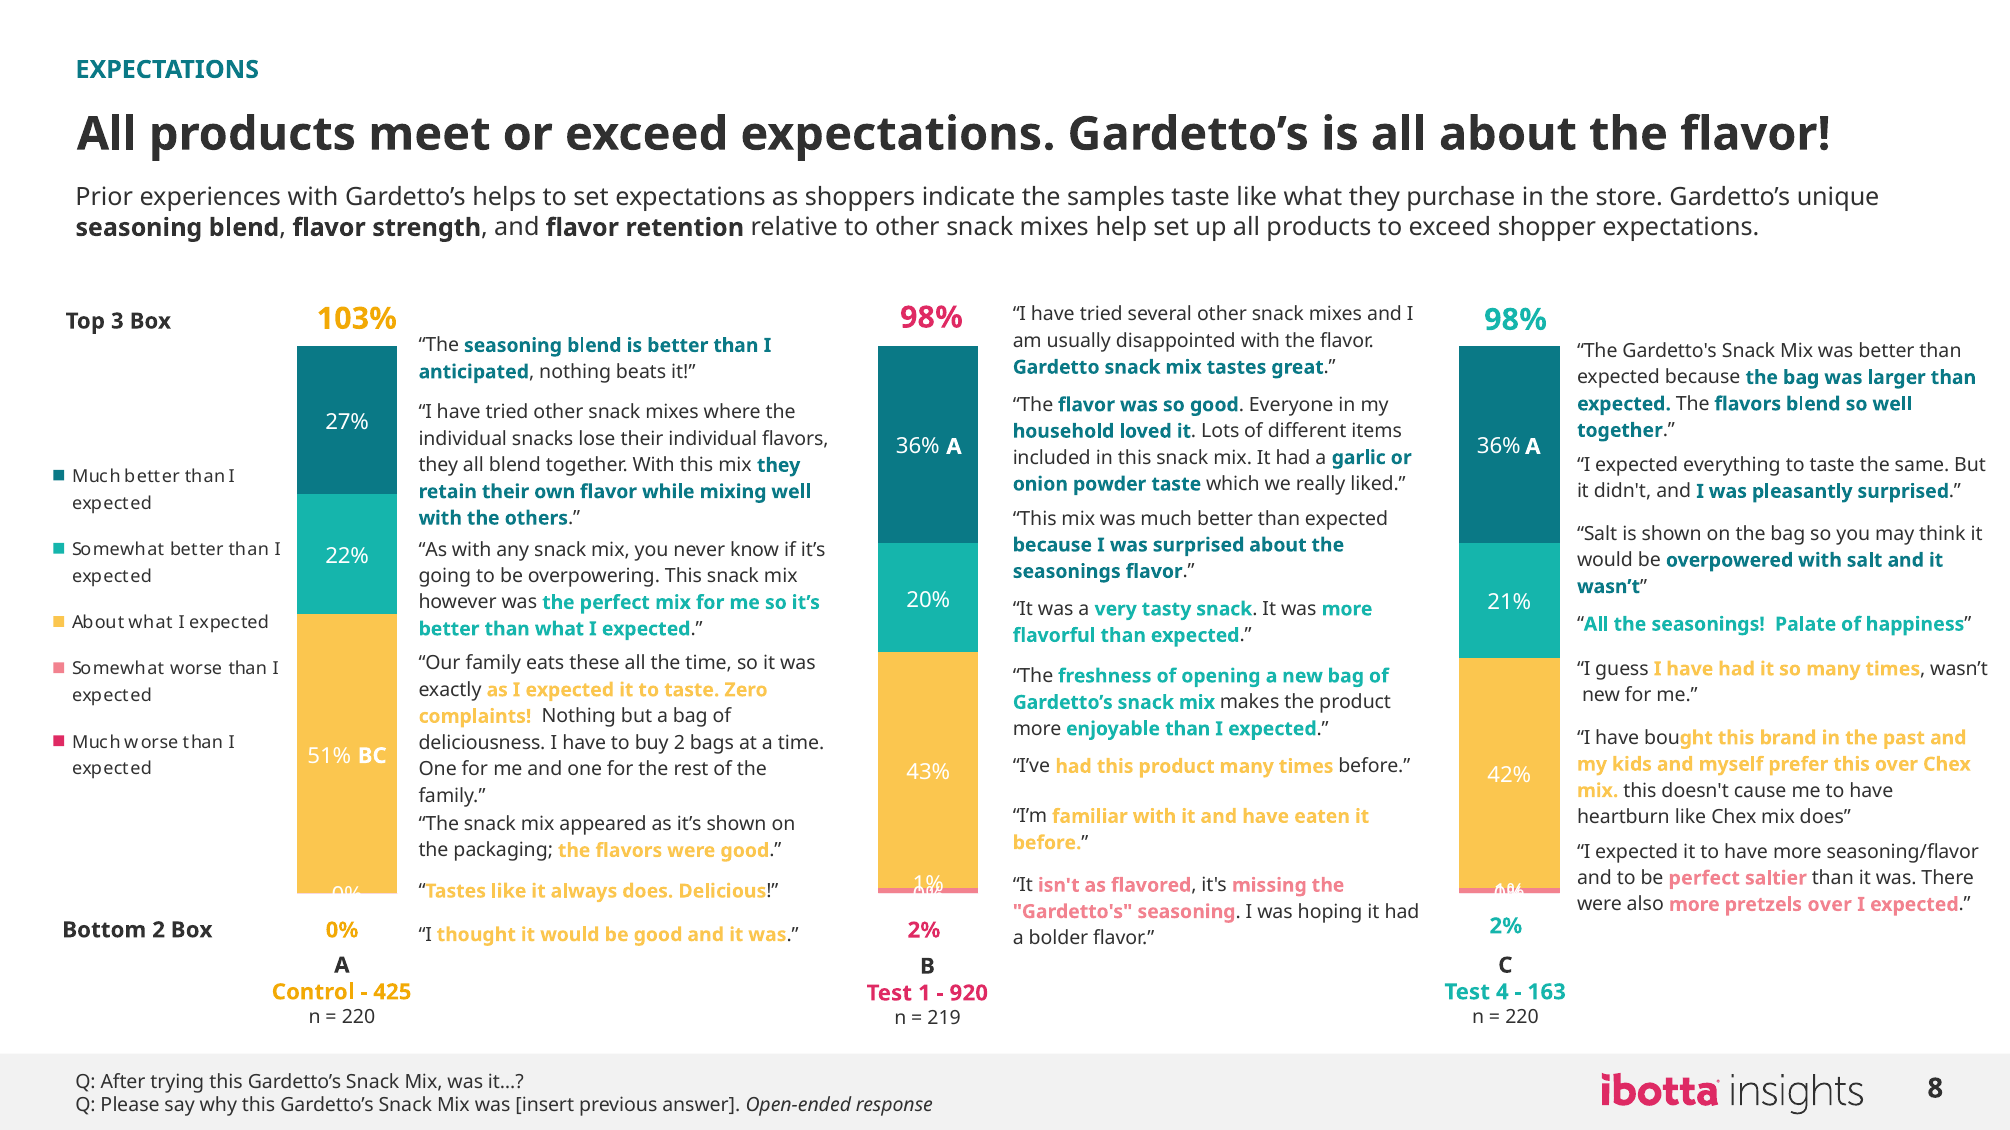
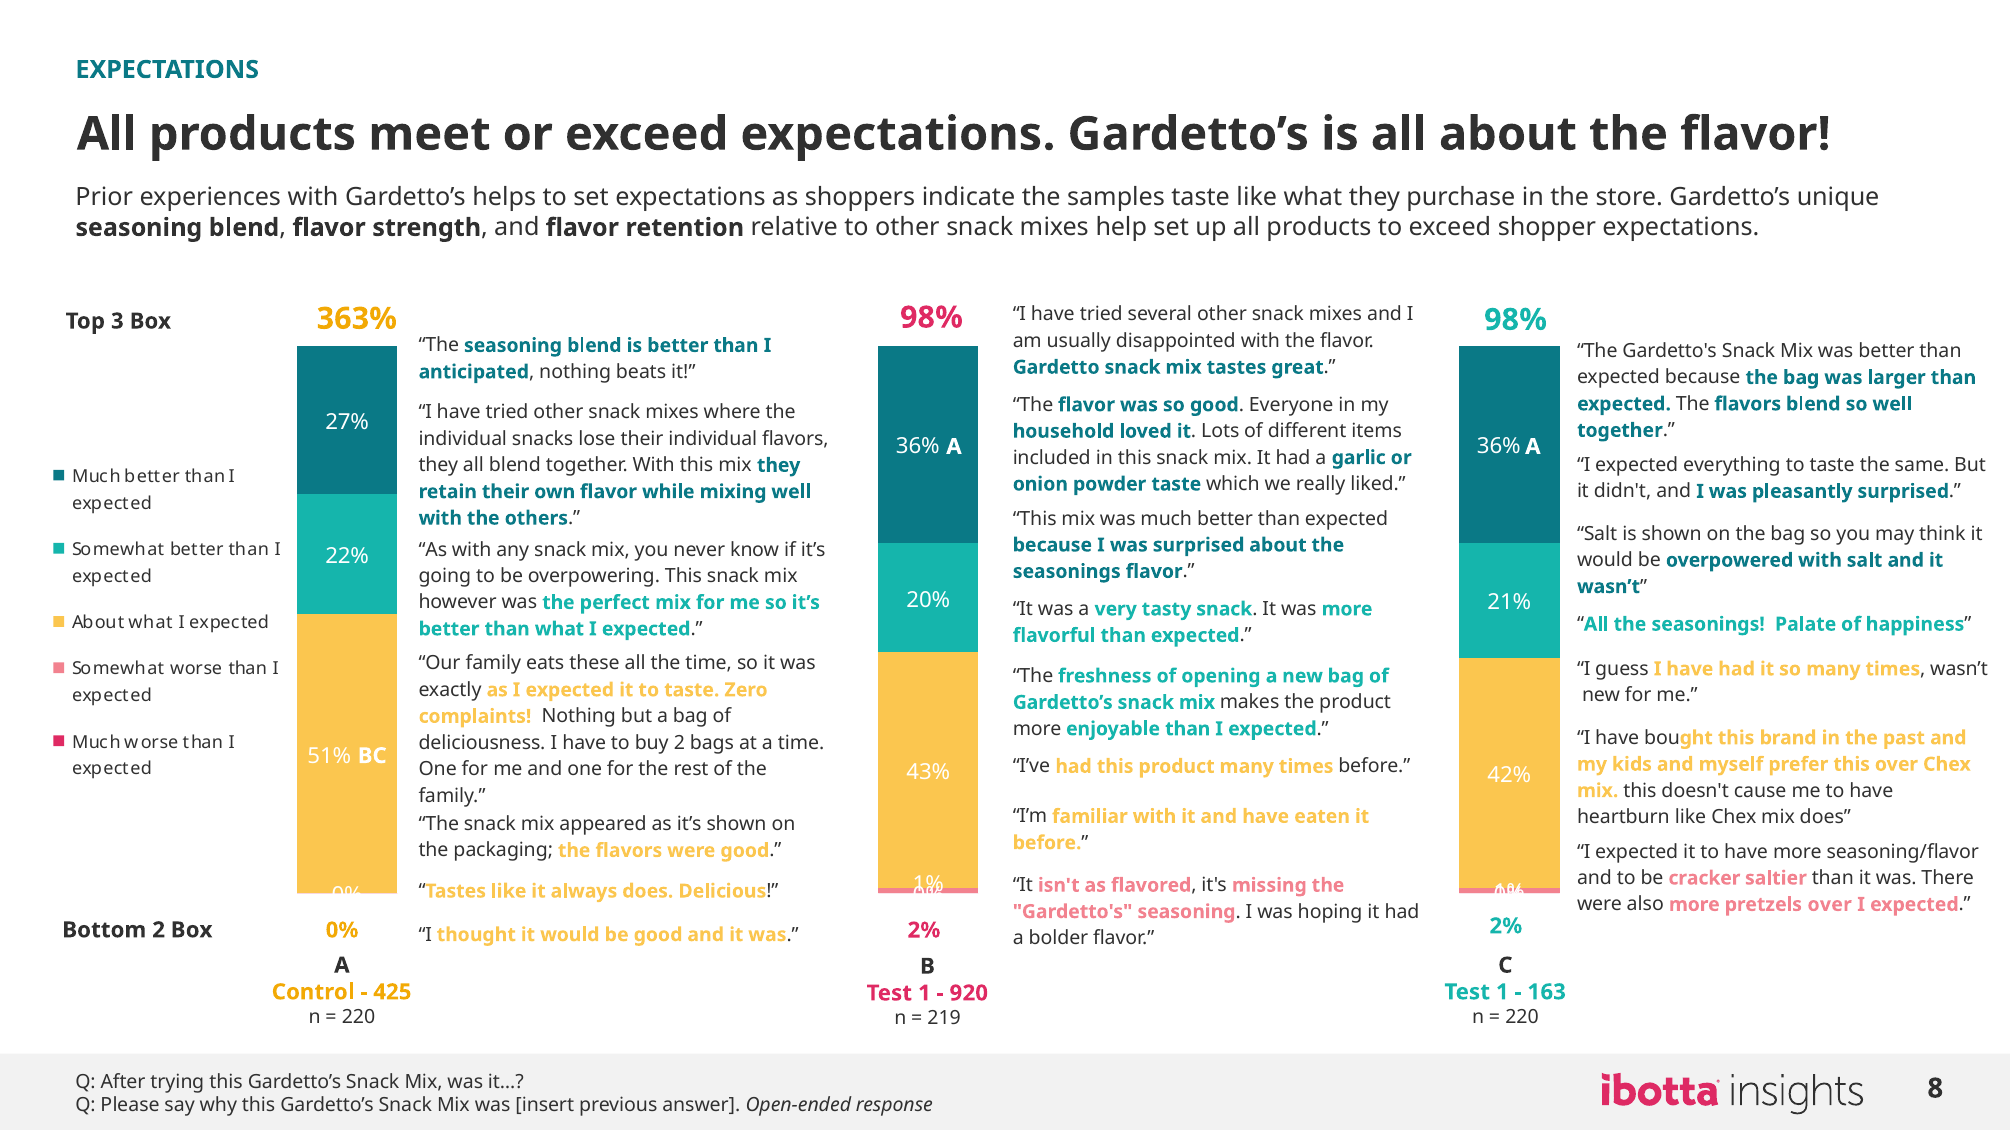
103%: 103% -> 363%
be perfect: perfect -> cracker
4 at (1502, 993): 4 -> 1
